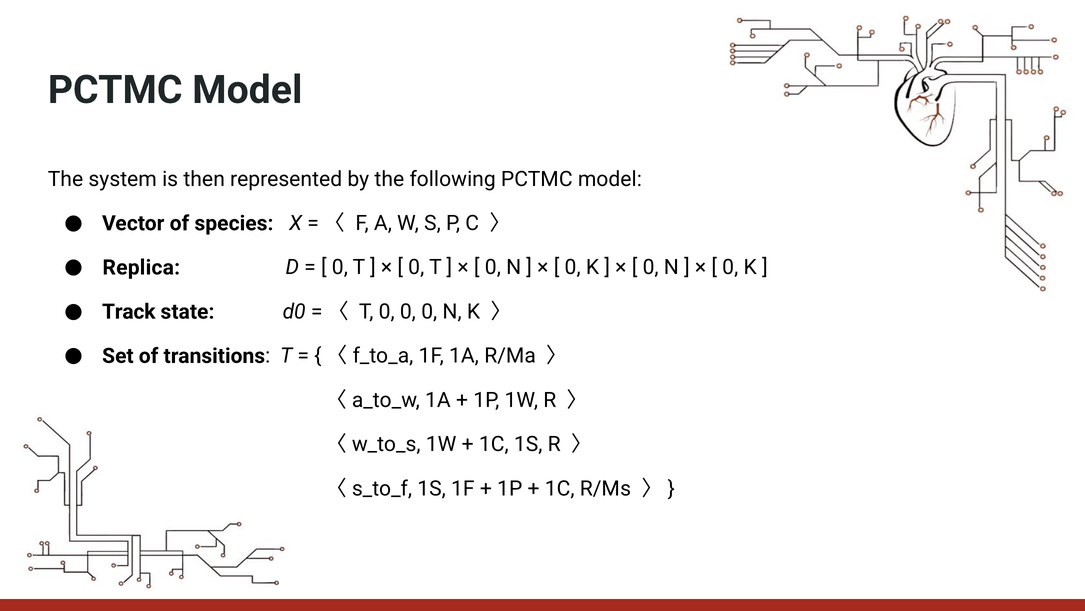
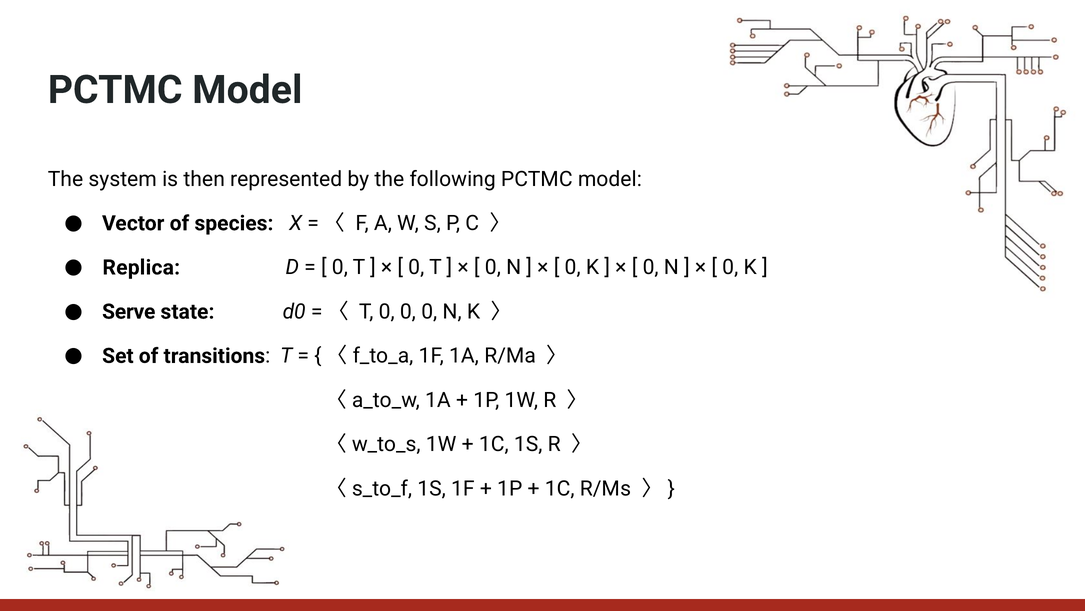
Track: Track -> Serve
